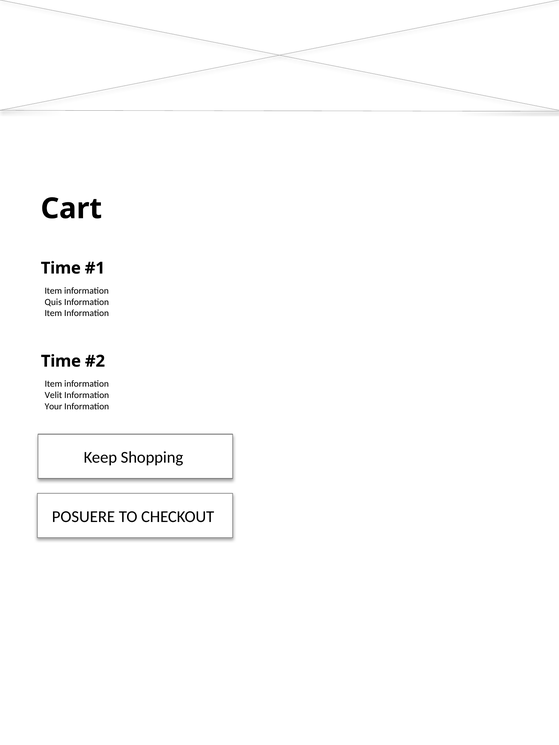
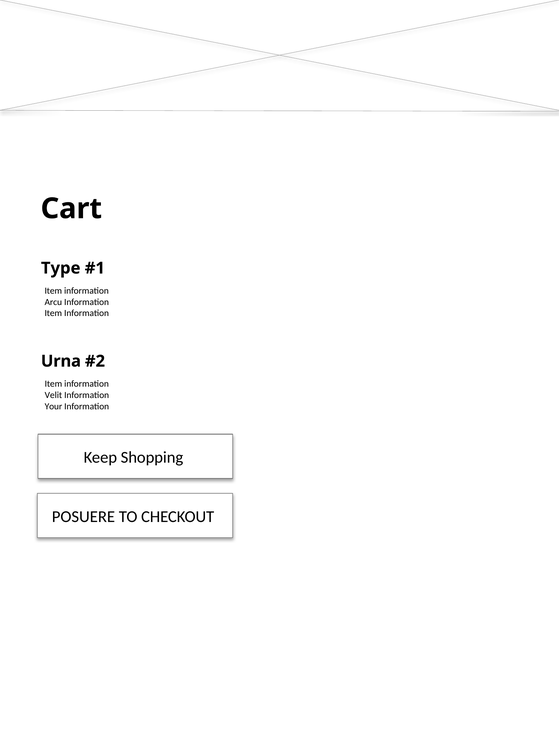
Time at (61, 268): Time -> Type
Quis: Quis -> Arcu
Time at (61, 361): Time -> Urna
